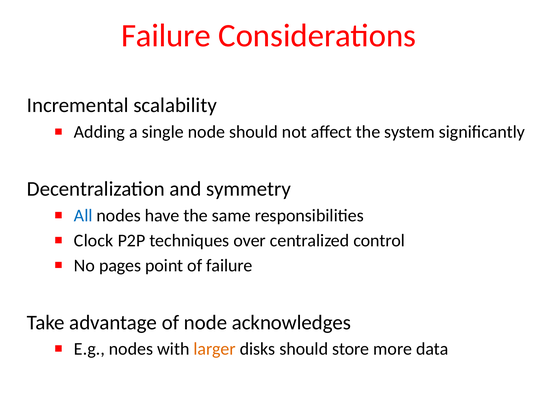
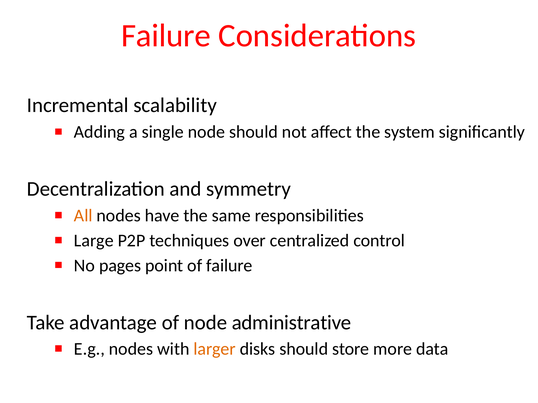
All colour: blue -> orange
Clock: Clock -> Large
acknowledges: acknowledges -> administrative
